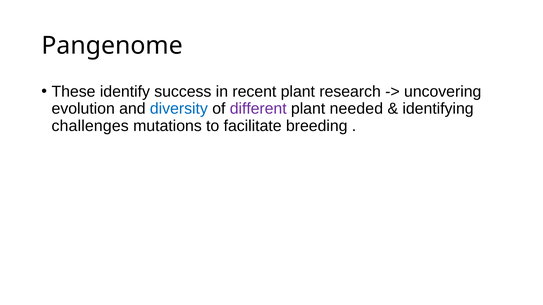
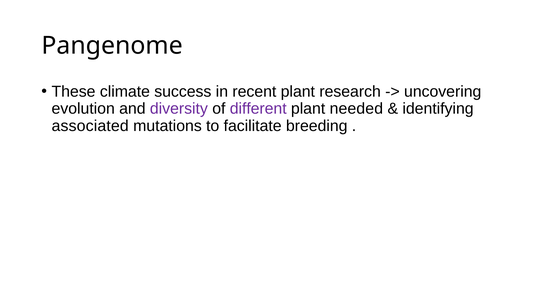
identify: identify -> climate
diversity colour: blue -> purple
challenges: challenges -> associated
